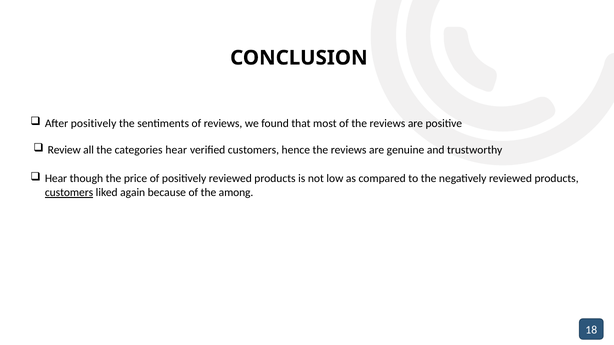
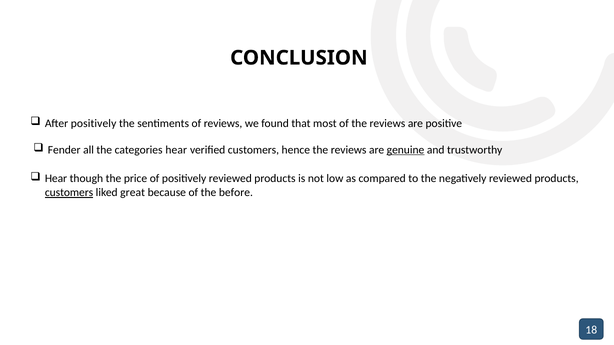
Review: Review -> Fender
genuine underline: none -> present
again: again -> great
among: among -> before
